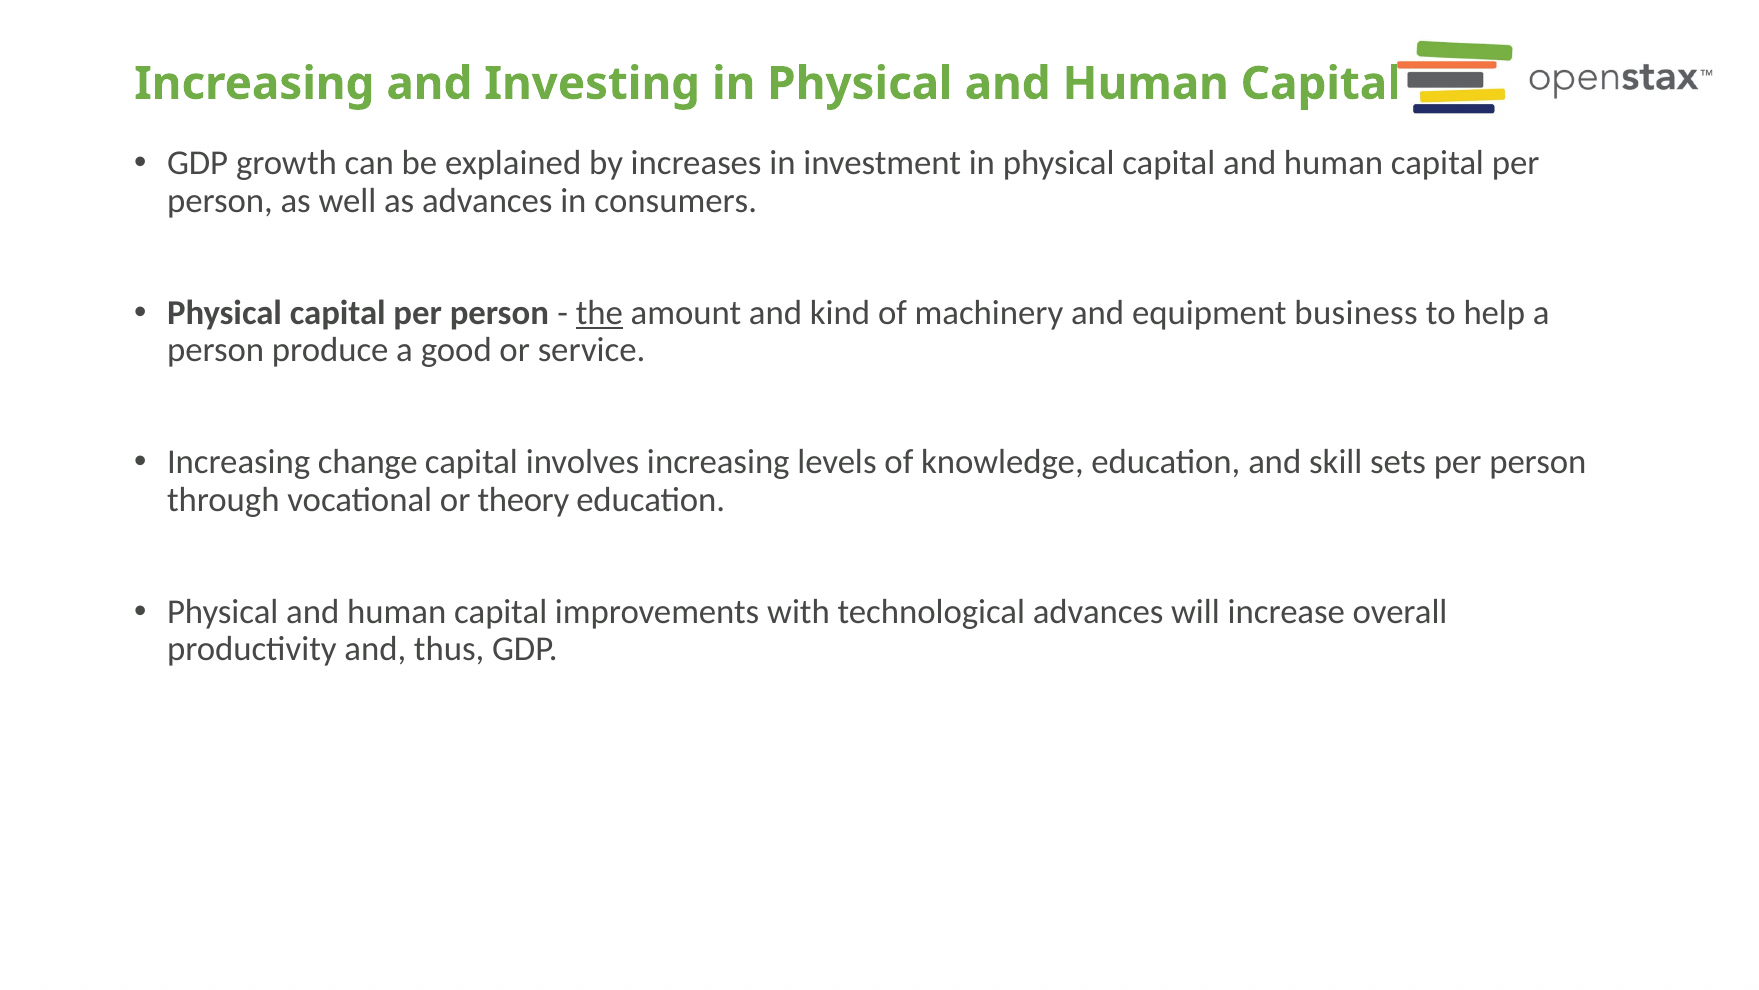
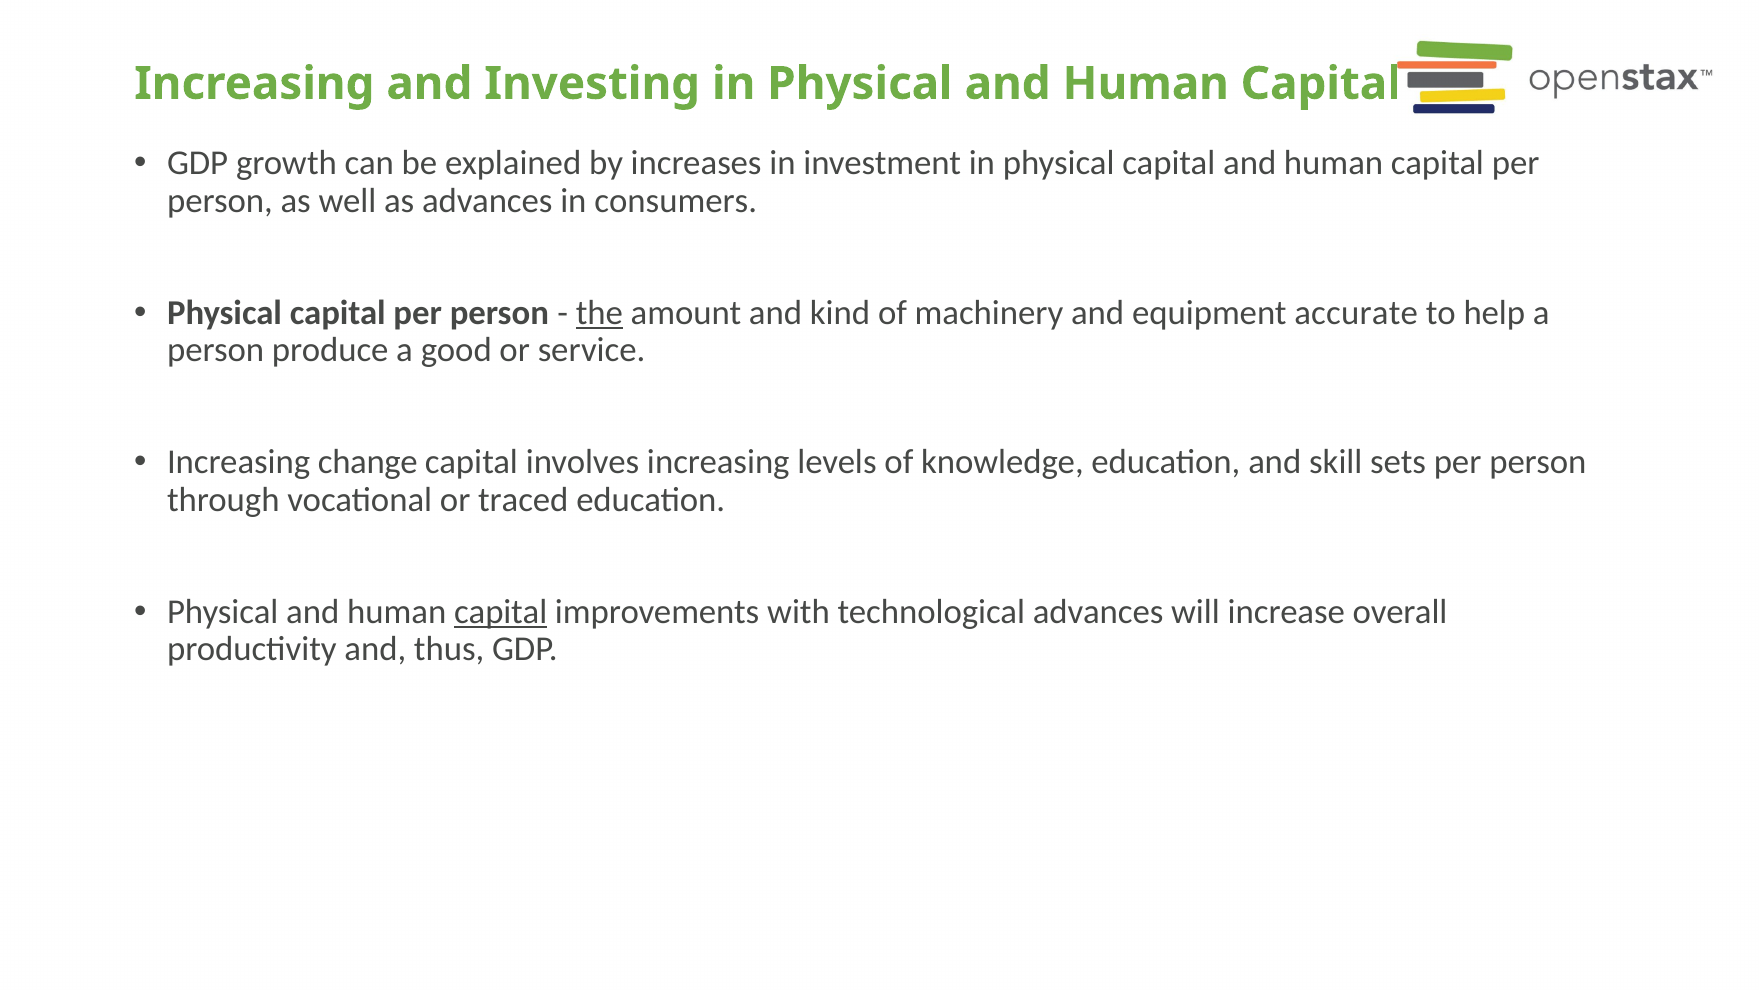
business: business -> accurate
theory: theory -> traced
capital at (501, 611) underline: none -> present
